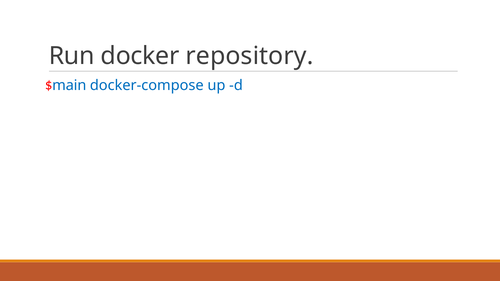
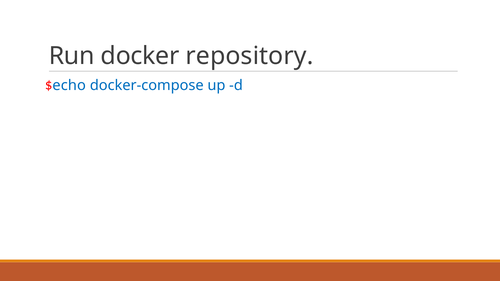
main: main -> echo
